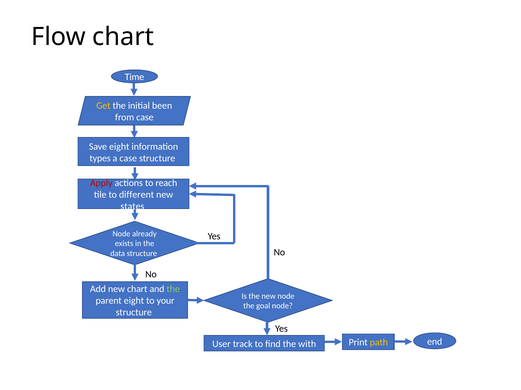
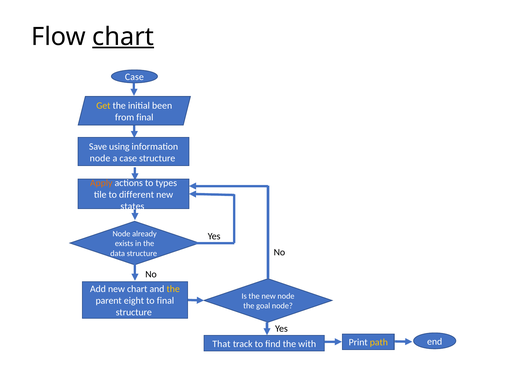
chart at (123, 37) underline: none -> present
Time at (134, 77): Time -> Case
from case: case -> final
Save eight: eight -> using
types at (100, 158): types -> node
Apply colour: red -> orange
reach: reach -> types
the at (173, 290) colour: light green -> yellow
to your: your -> final
User: User -> That
